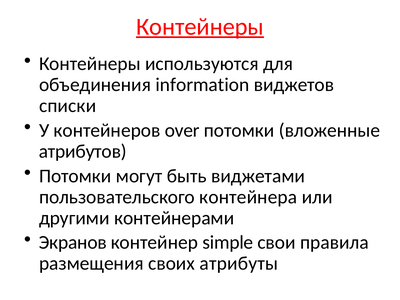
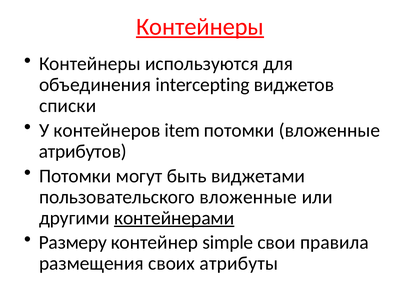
information: information -> intercepting
over: over -> item
пользовательского контейнера: контейнера -> вложенные
контейнерами underline: none -> present
Экранов: Экранов -> Размеру
